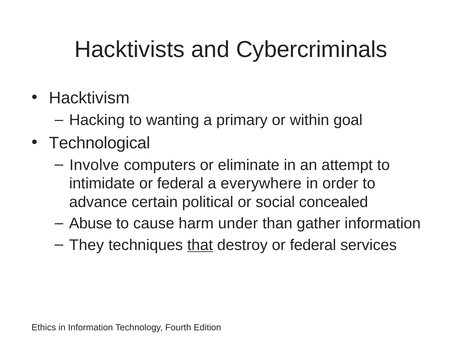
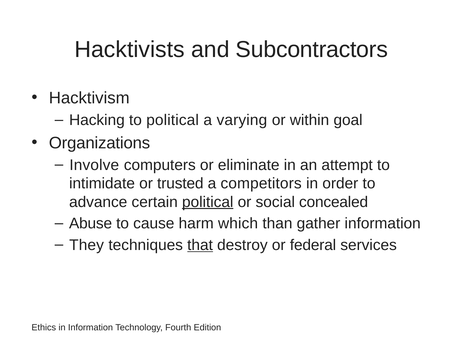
Cybercriminals: Cybercriminals -> Subcontractors
to wanting: wanting -> political
primary: primary -> varying
Technological: Technological -> Organizations
intimidate or federal: federal -> trusted
everywhere: everywhere -> competitors
political at (208, 202) underline: none -> present
under: under -> which
